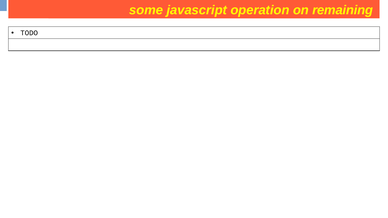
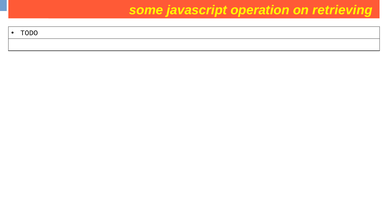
remaining: remaining -> retrieving
